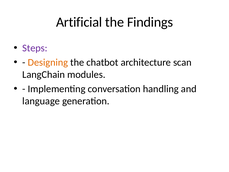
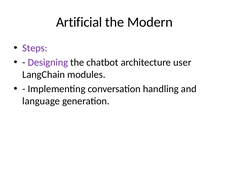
Findings: Findings -> Modern
Designing colour: orange -> purple
scan: scan -> user
